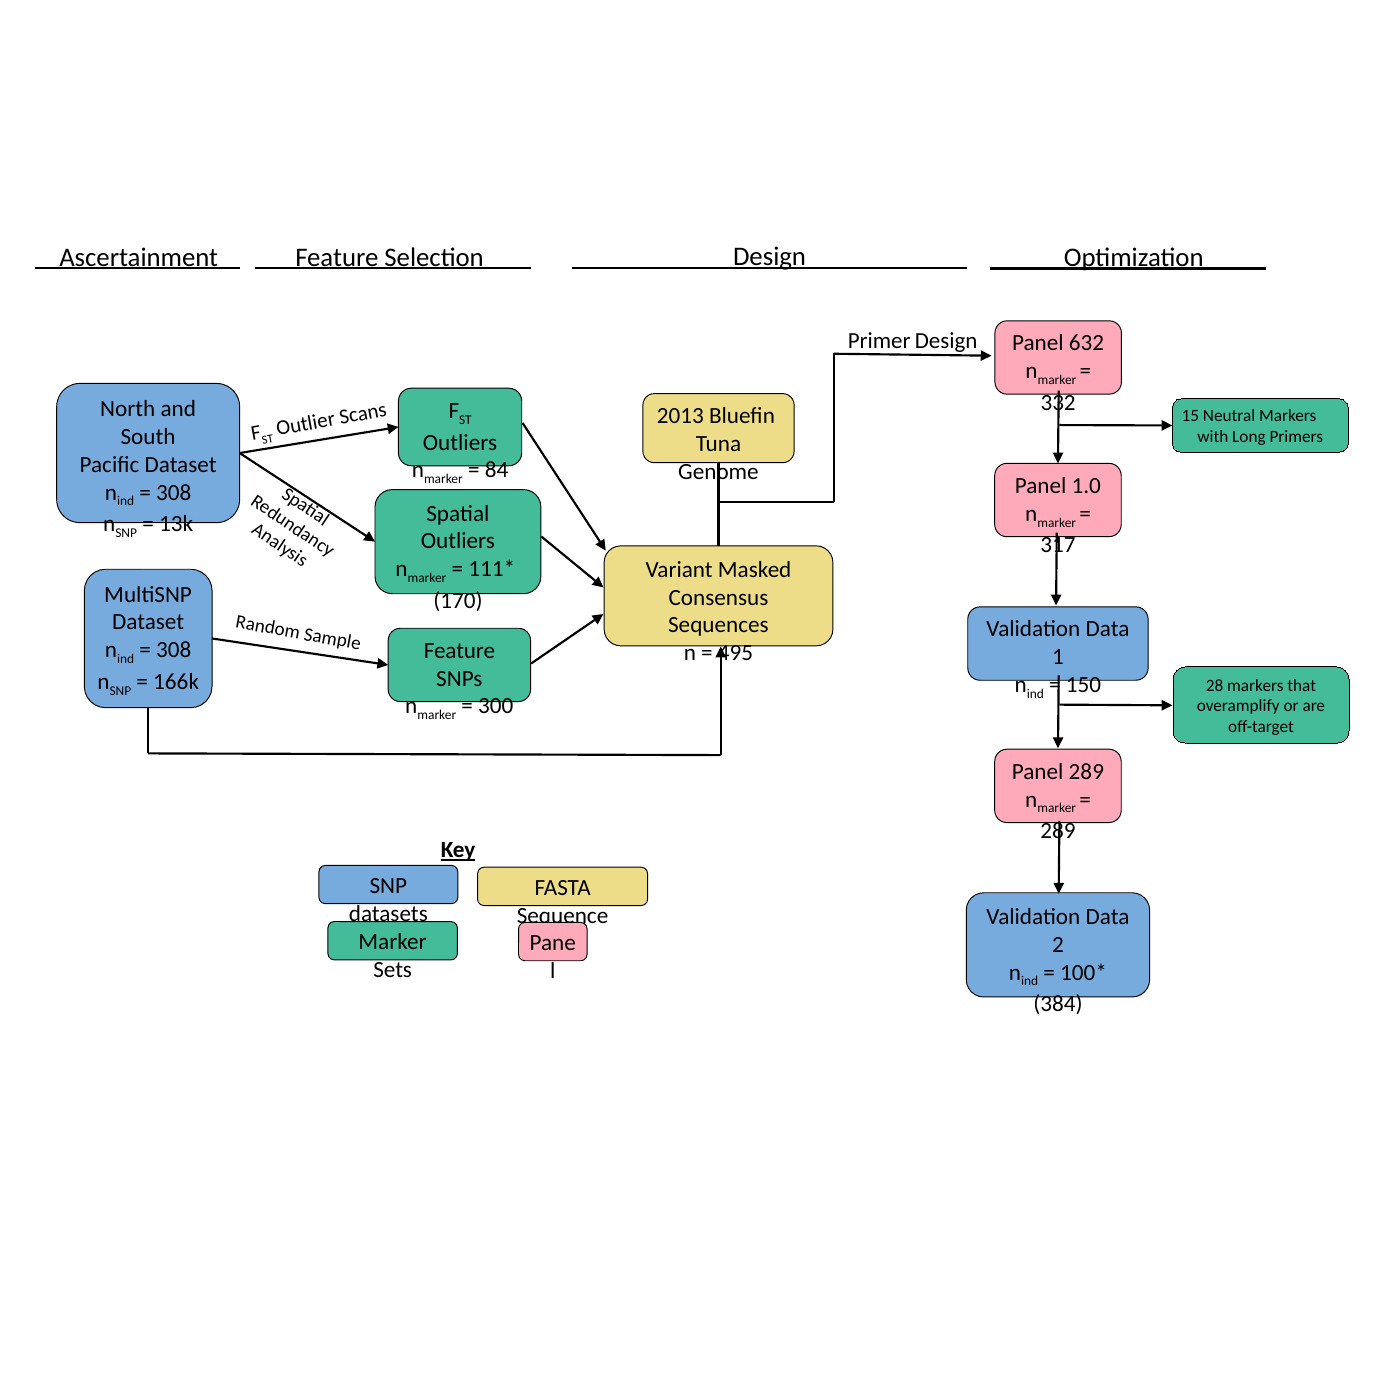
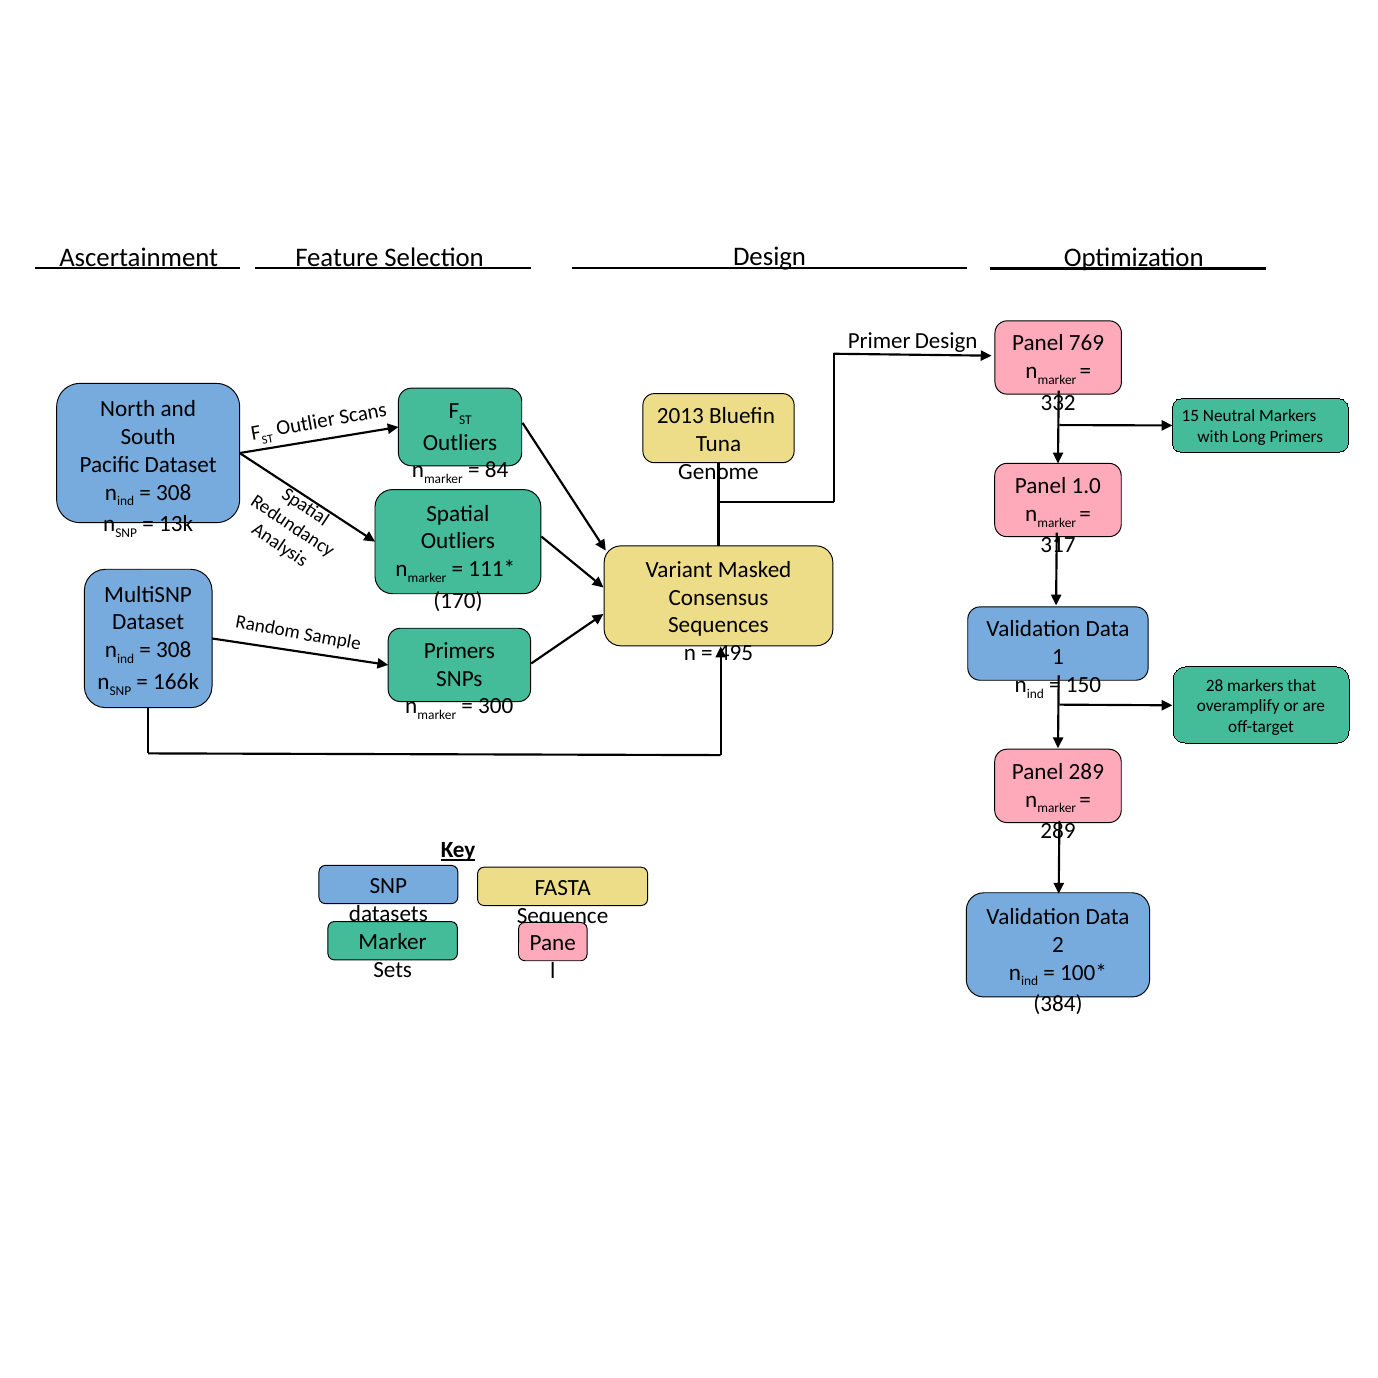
632: 632 -> 769
Feature at (459, 651): Feature -> Primers
